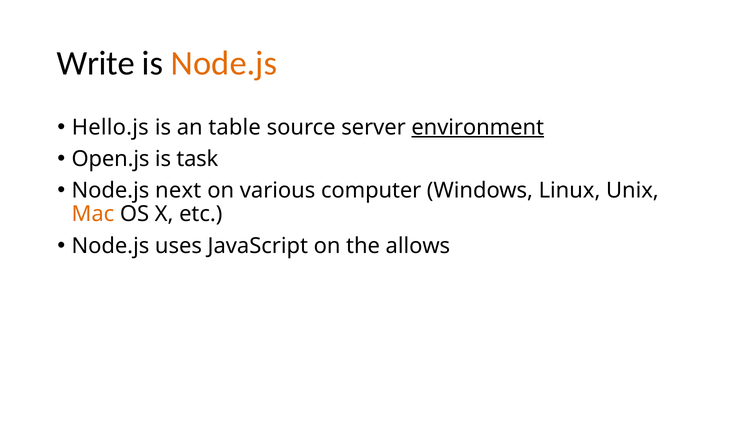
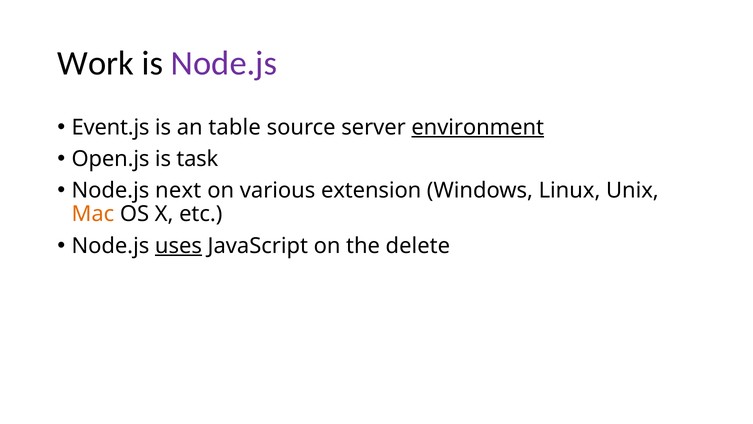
Write: Write -> Work
Node.js at (224, 63) colour: orange -> purple
Hello.js: Hello.js -> Event.js
computer: computer -> extension
uses underline: none -> present
allows: allows -> delete
